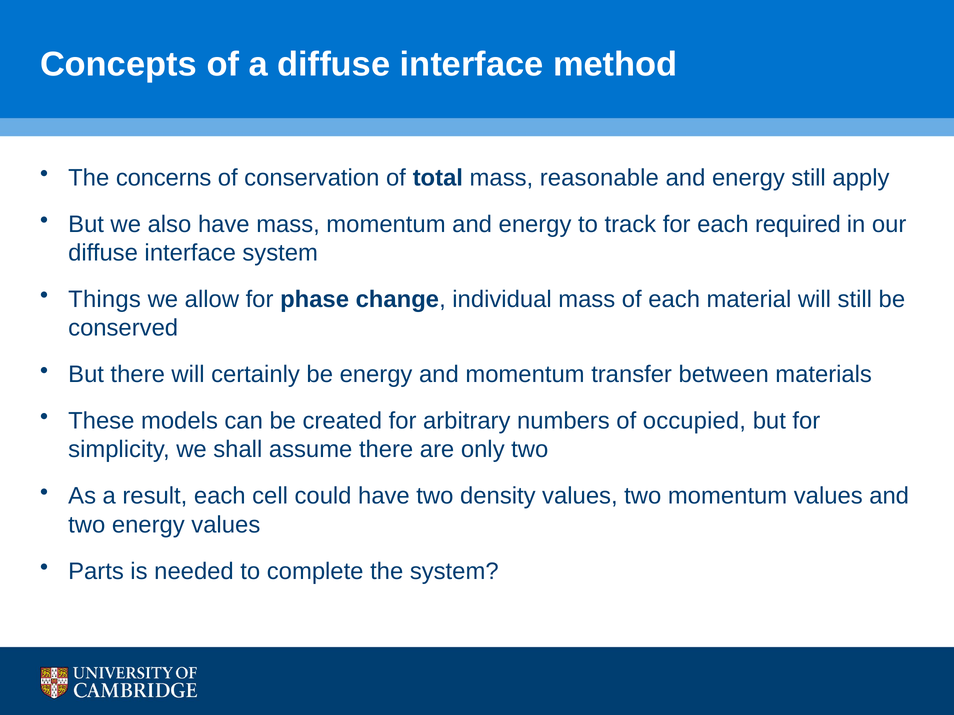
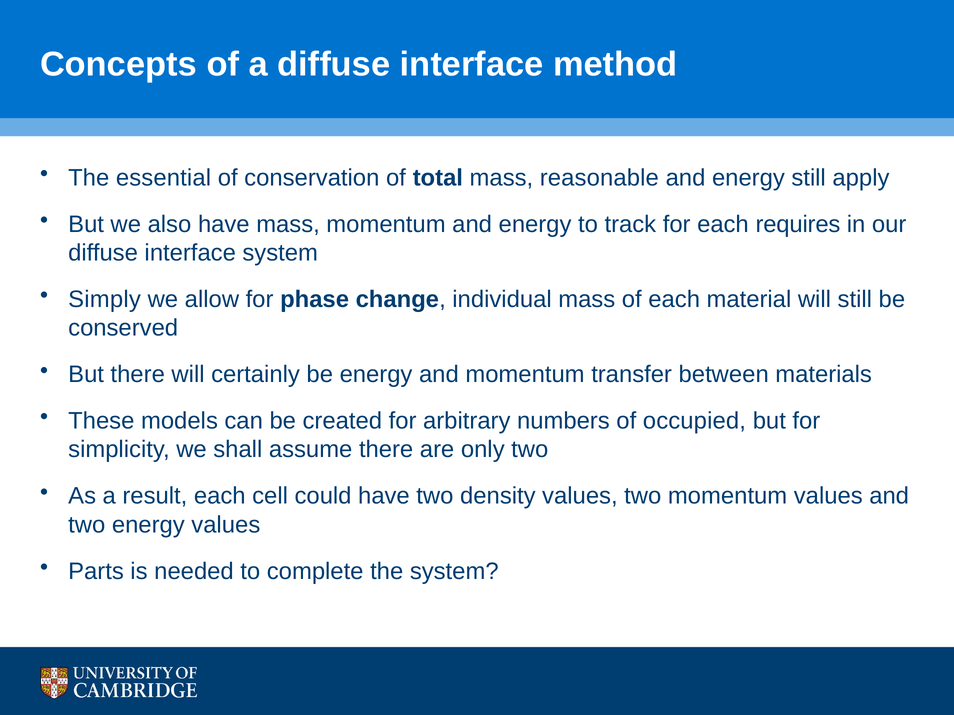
concerns: concerns -> essential
required: required -> requires
Things: Things -> Simply
